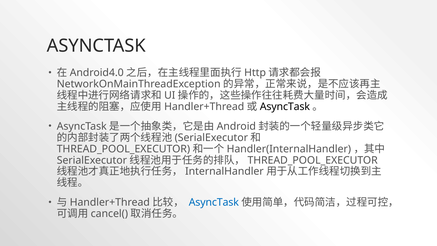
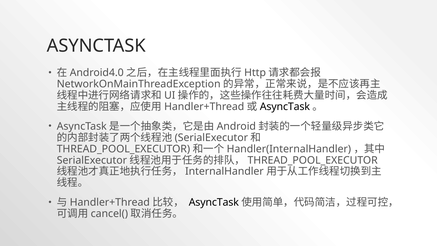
AsyncTask at (214, 202) colour: blue -> black
